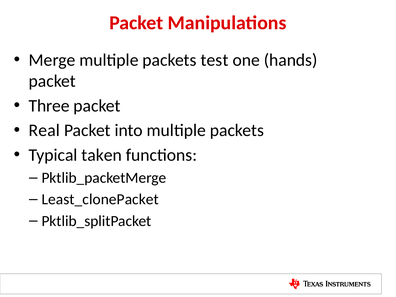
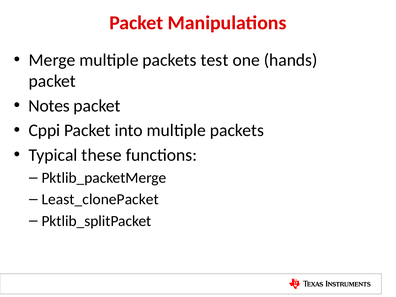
Three: Three -> Notes
Real: Real -> Cppi
taken: taken -> these
